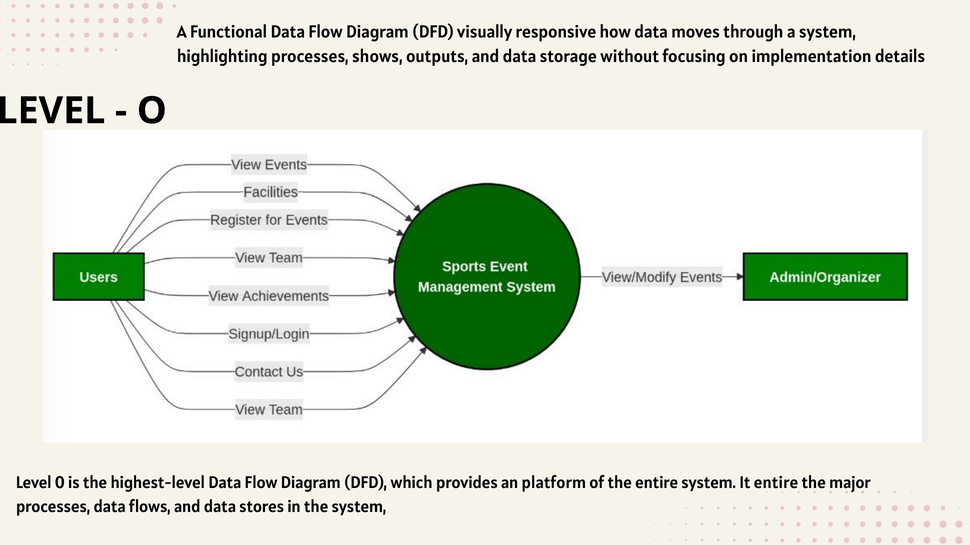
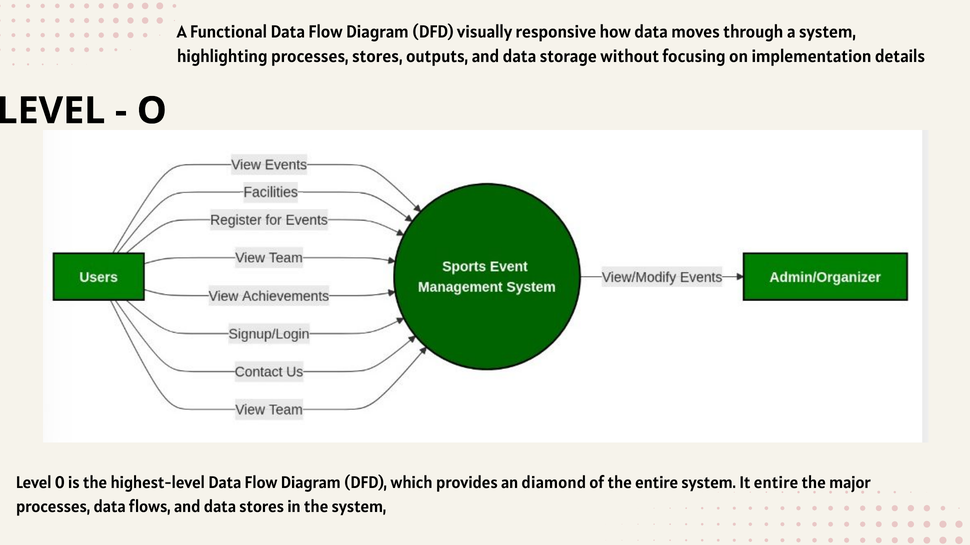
processes shows: shows -> stores
platform: platform -> diamond
